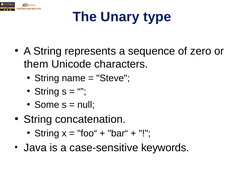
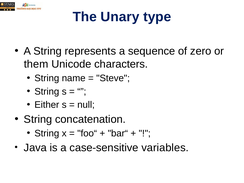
Some: Some -> Either
keywords: keywords -> variables
